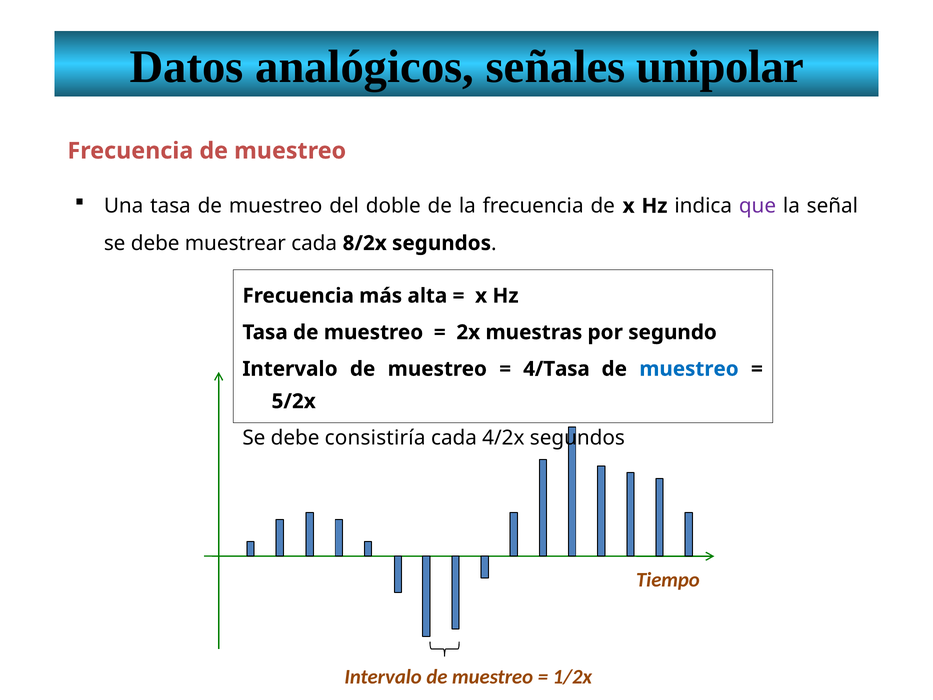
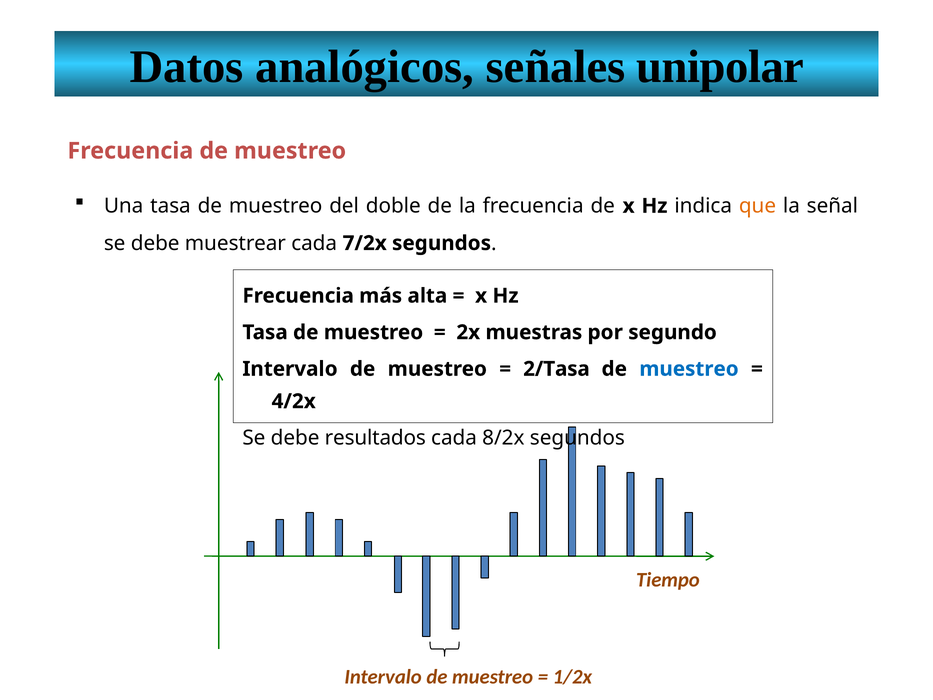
que colour: purple -> orange
8/2x: 8/2x -> 7/2x
4/Tasa: 4/Tasa -> 2/Tasa
5/2x: 5/2x -> 4/2x
consistiría: consistiría -> resultados
4/2x: 4/2x -> 8/2x
